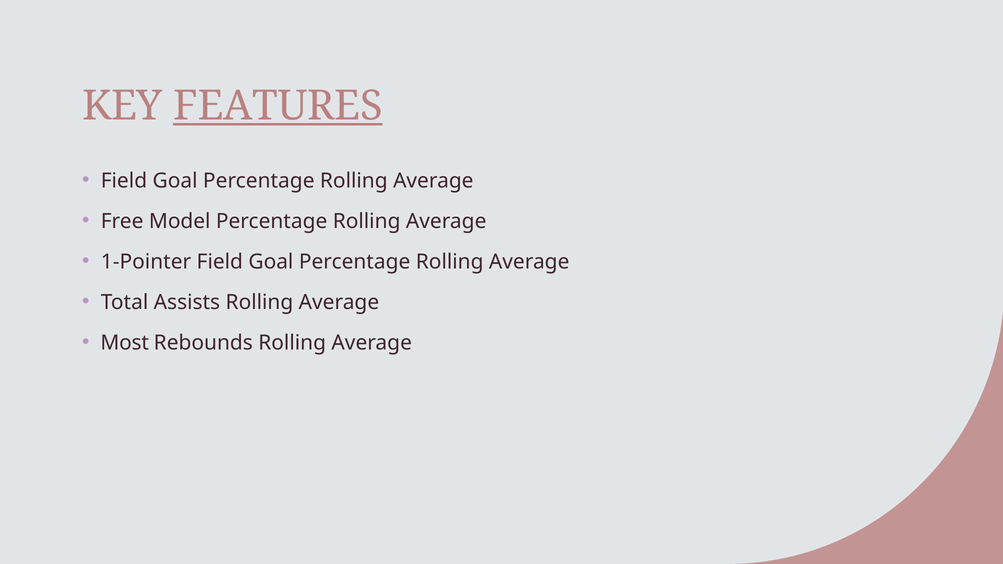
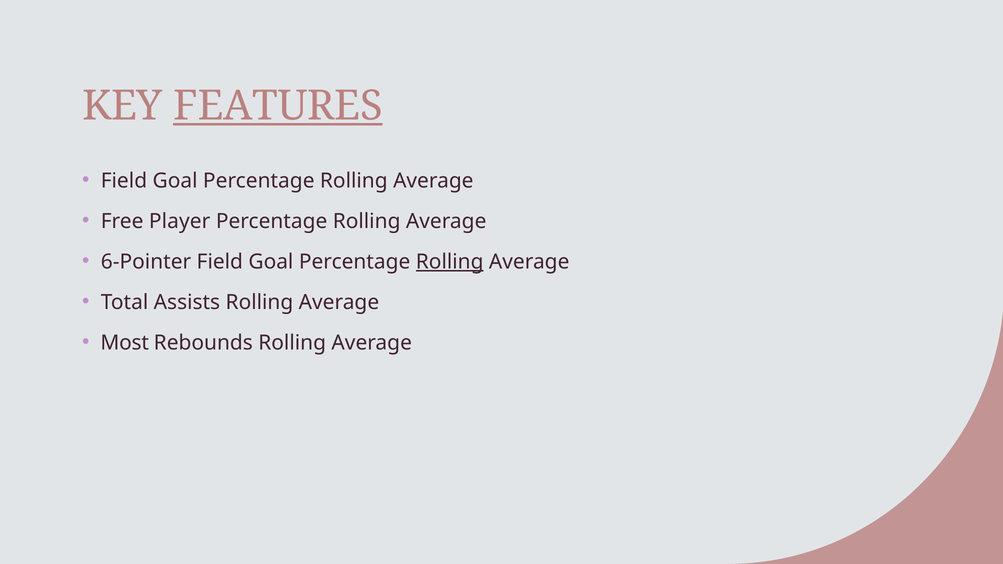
Model: Model -> Player
1-Pointer: 1-Pointer -> 6-Pointer
Rolling at (450, 262) underline: none -> present
